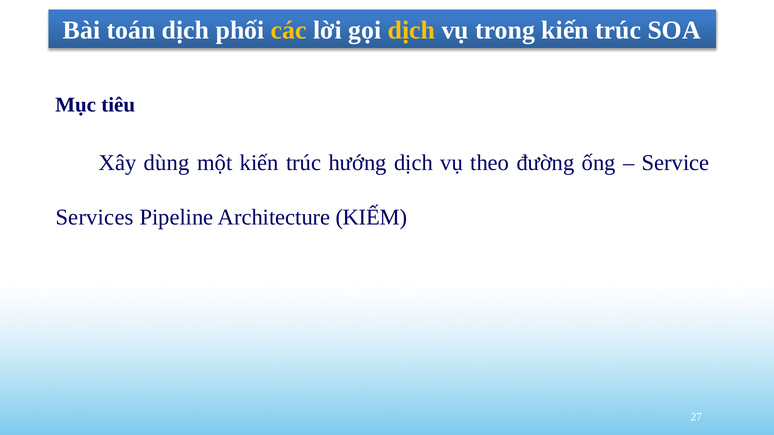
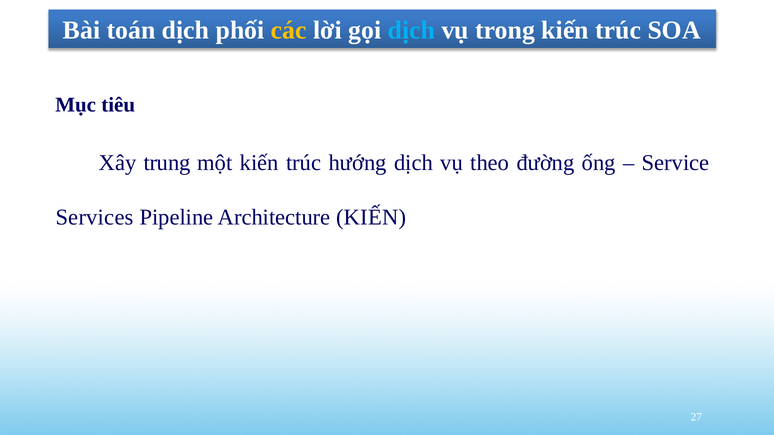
dịch at (411, 30) colour: yellow -> light blue
dùng: dùng -> trung
Architecture KIẾM: KIẾM -> KIẾN
